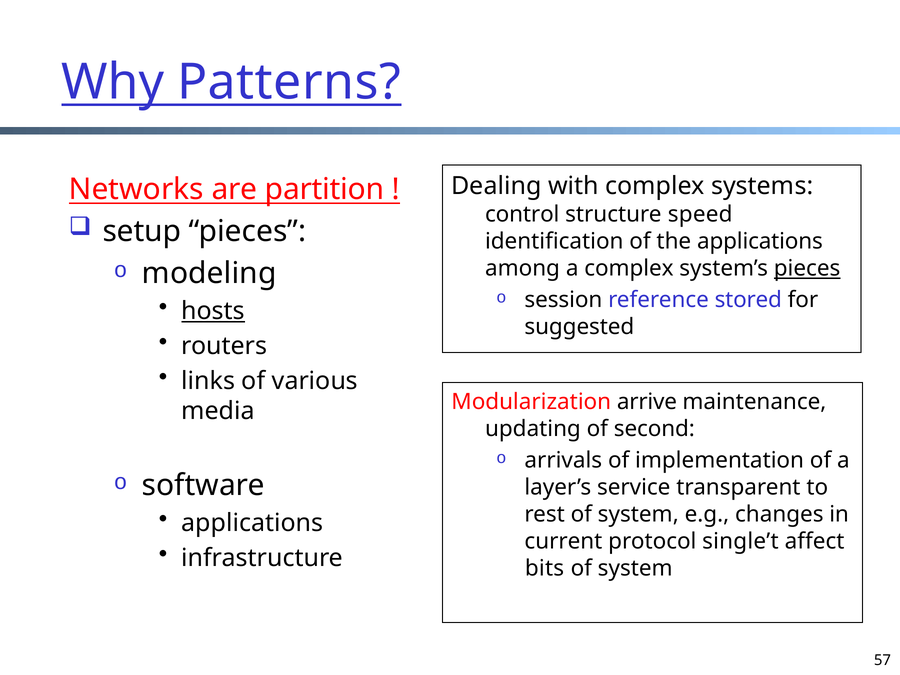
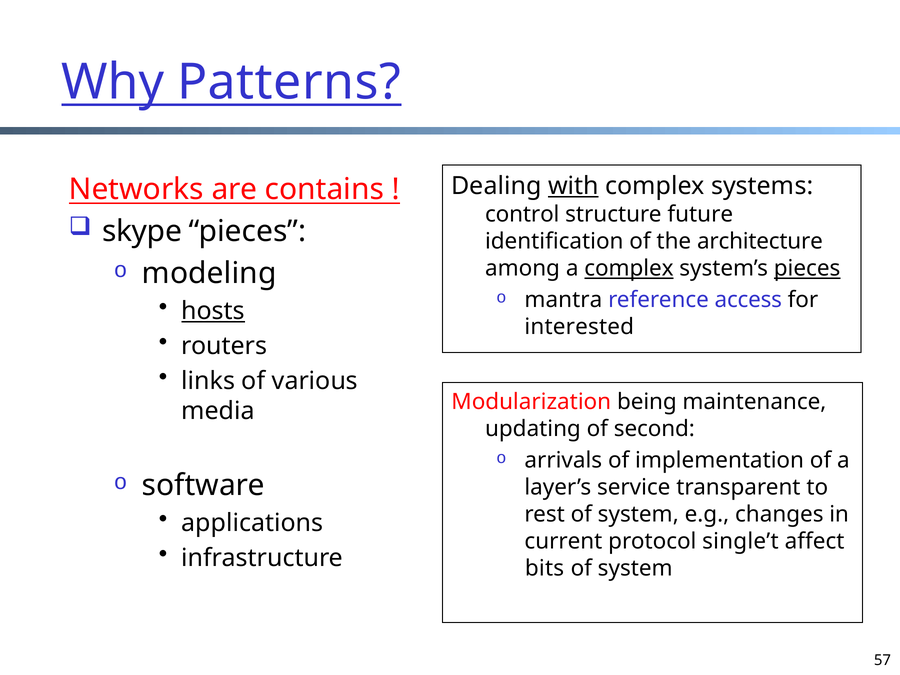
with underline: none -> present
partition: partition -> contains
speed: speed -> future
setup: setup -> skype
the applications: applications -> architecture
complex at (629, 268) underline: none -> present
session: session -> mantra
stored: stored -> access
suggested: suggested -> interested
arrive: arrive -> being
